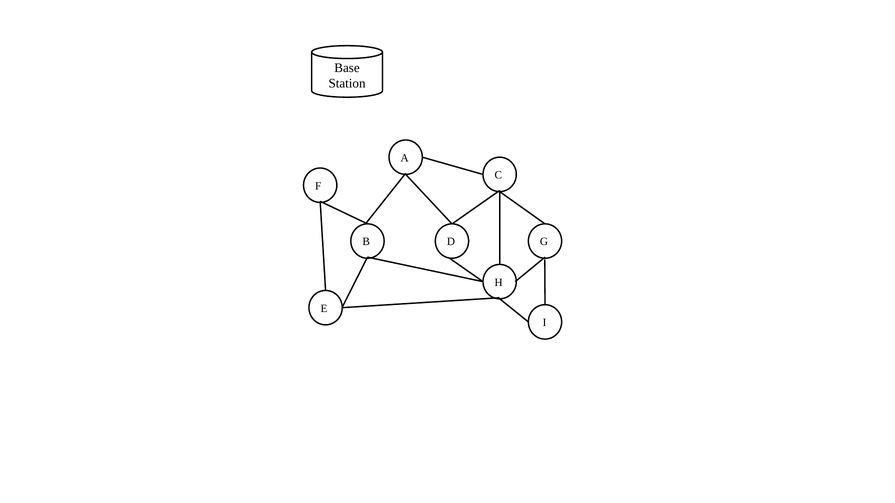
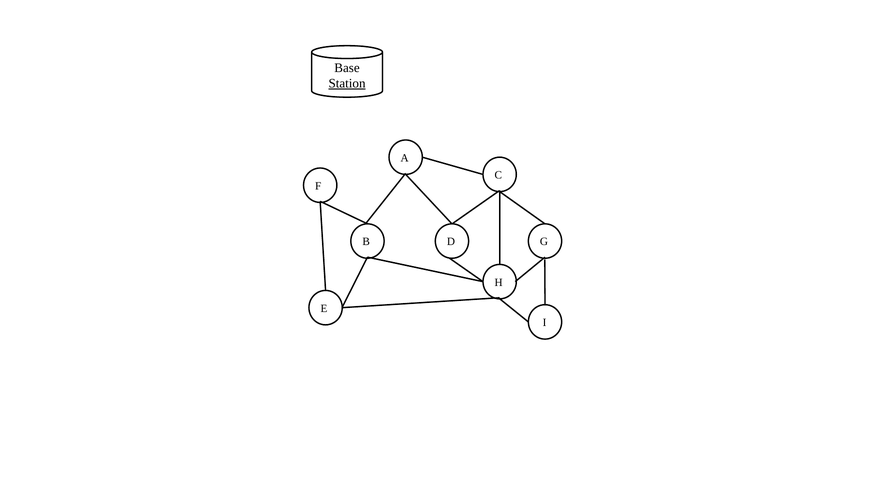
Station underline: none -> present
